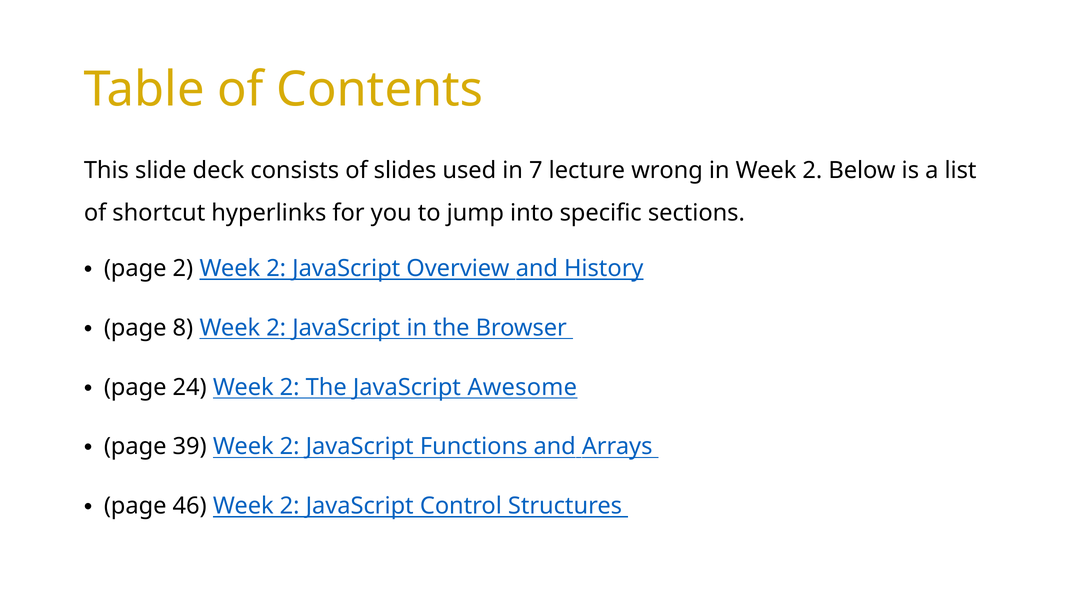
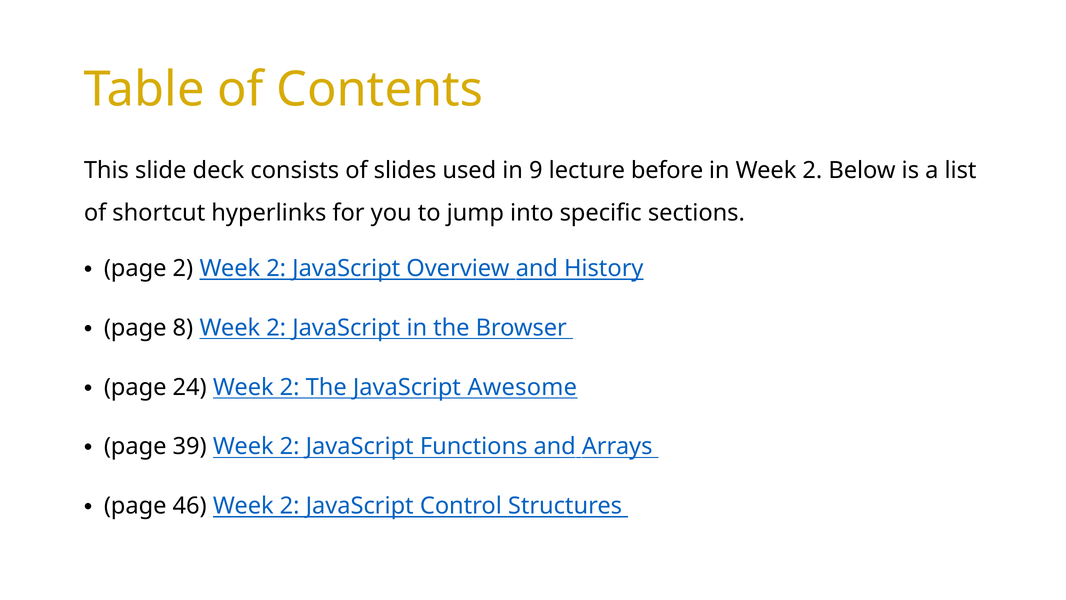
7: 7 -> 9
wrong: wrong -> before
